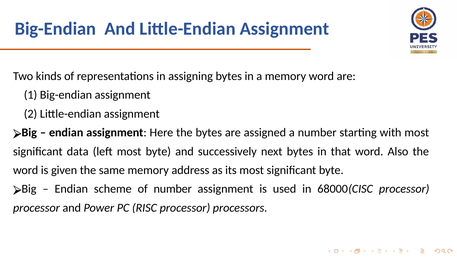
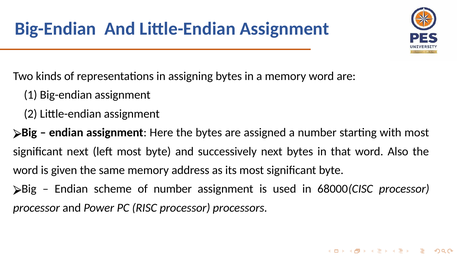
significant data: data -> next
